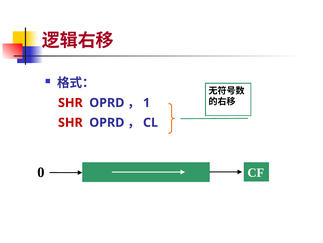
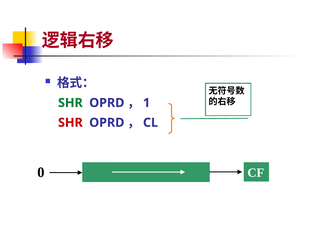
SHR at (70, 103) colour: red -> green
